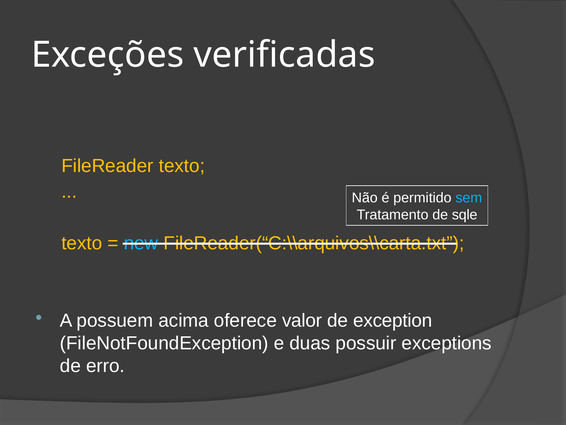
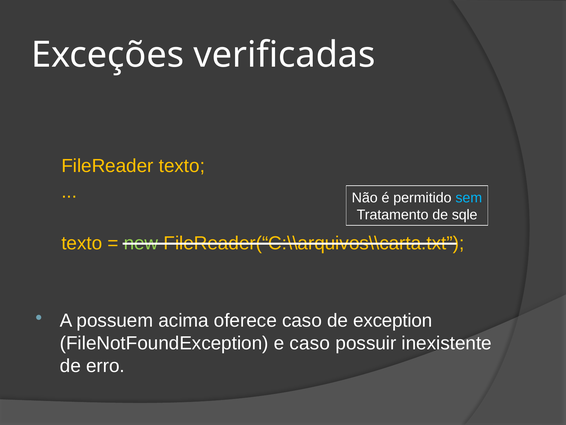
new colour: light blue -> light green
oferece valor: valor -> caso
e duas: duas -> caso
exceptions: exceptions -> inexistente
